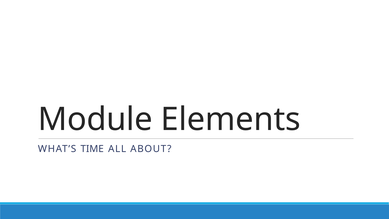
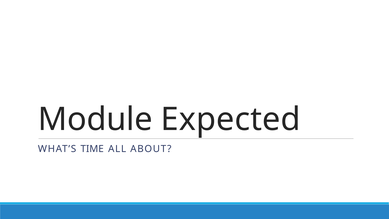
Elements: Elements -> Expected
